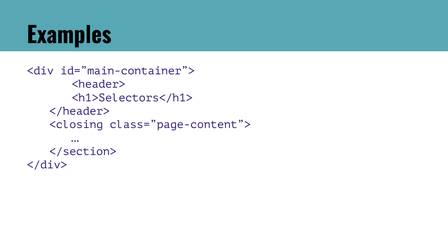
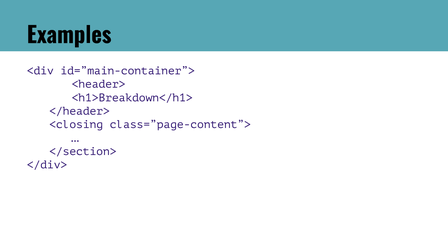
<h1>Selectors</h1>: <h1>Selectors</h1> -> <h1>Breakdown</h1>
